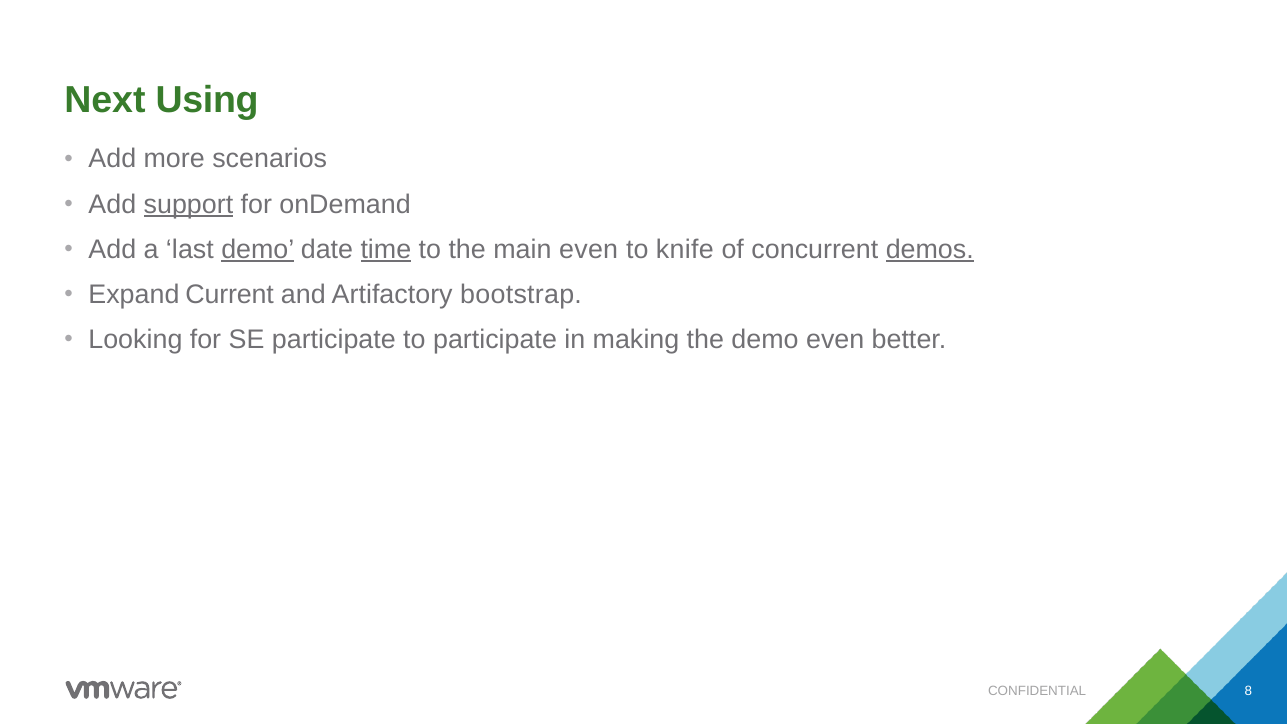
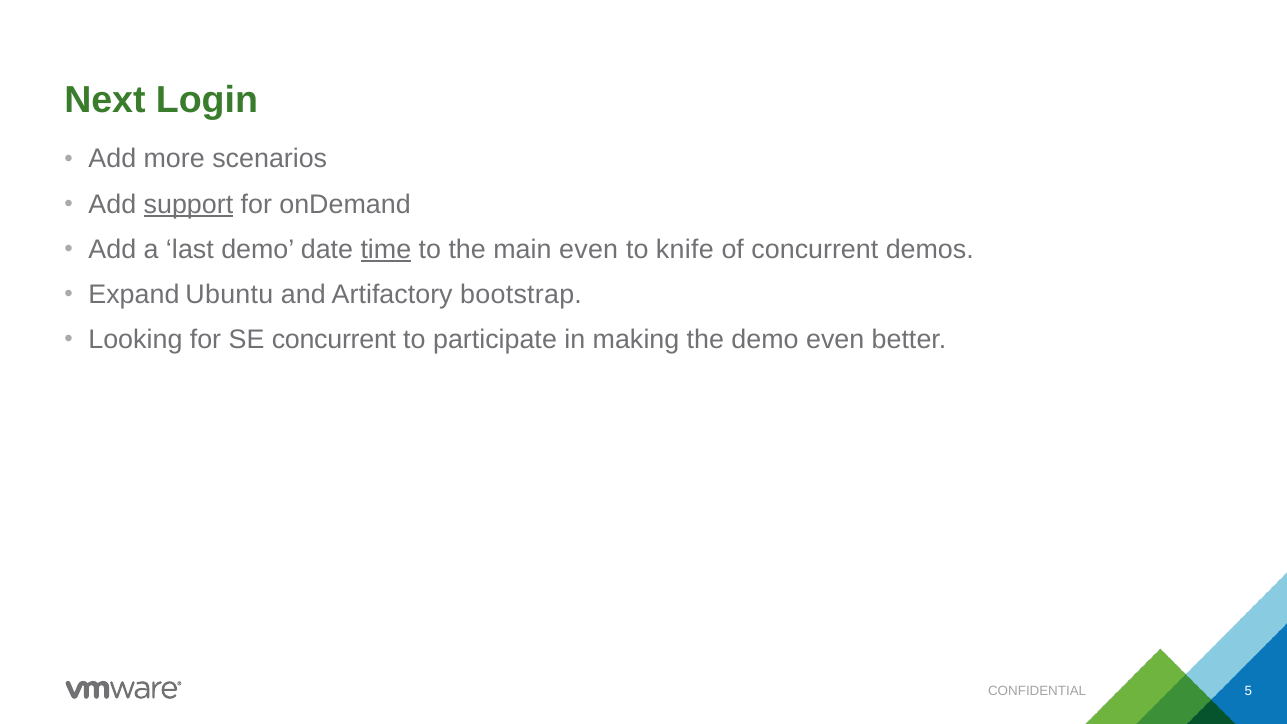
Using: Using -> Login
demo at (258, 249) underline: present -> none
demos underline: present -> none
Current: Current -> Ubuntu
SE participate: participate -> concurrent
8: 8 -> 5
